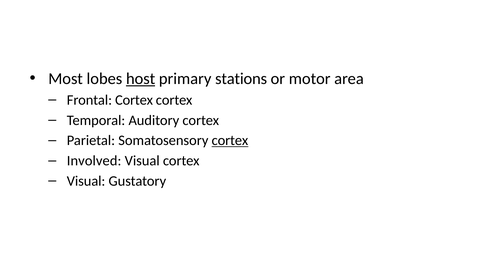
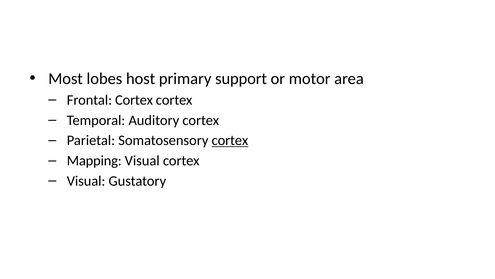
host underline: present -> none
stations: stations -> support
Involved: Involved -> Mapping
